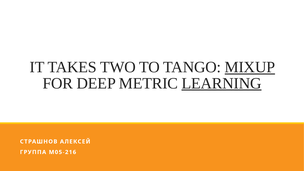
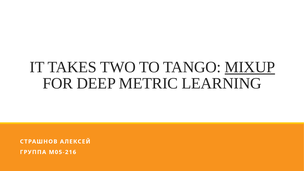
LEARNING underline: present -> none
